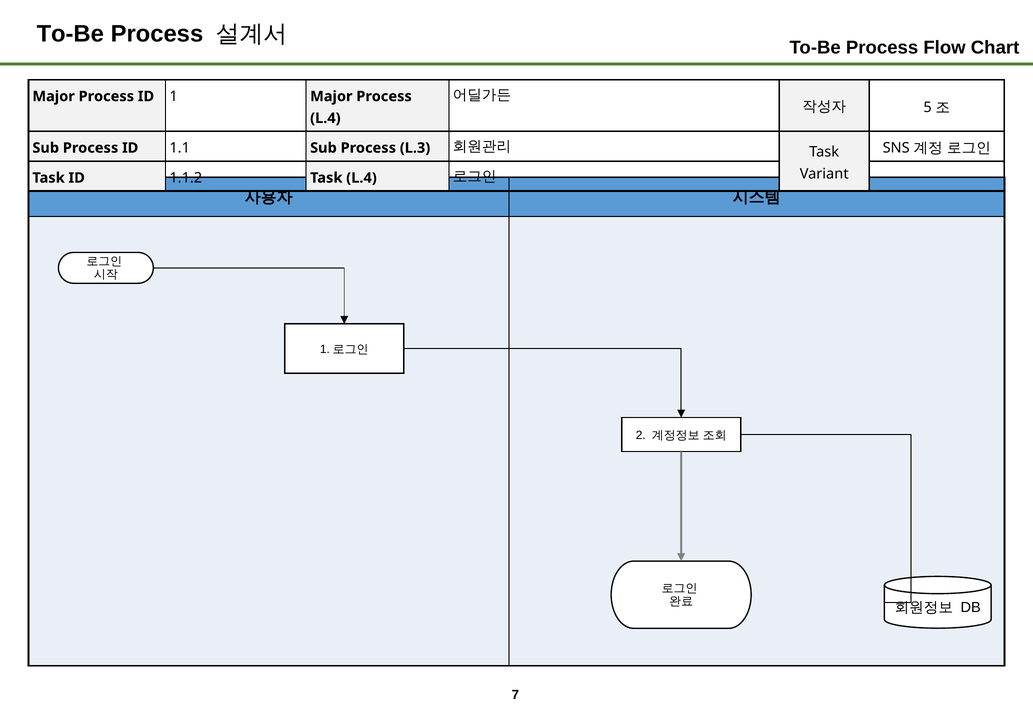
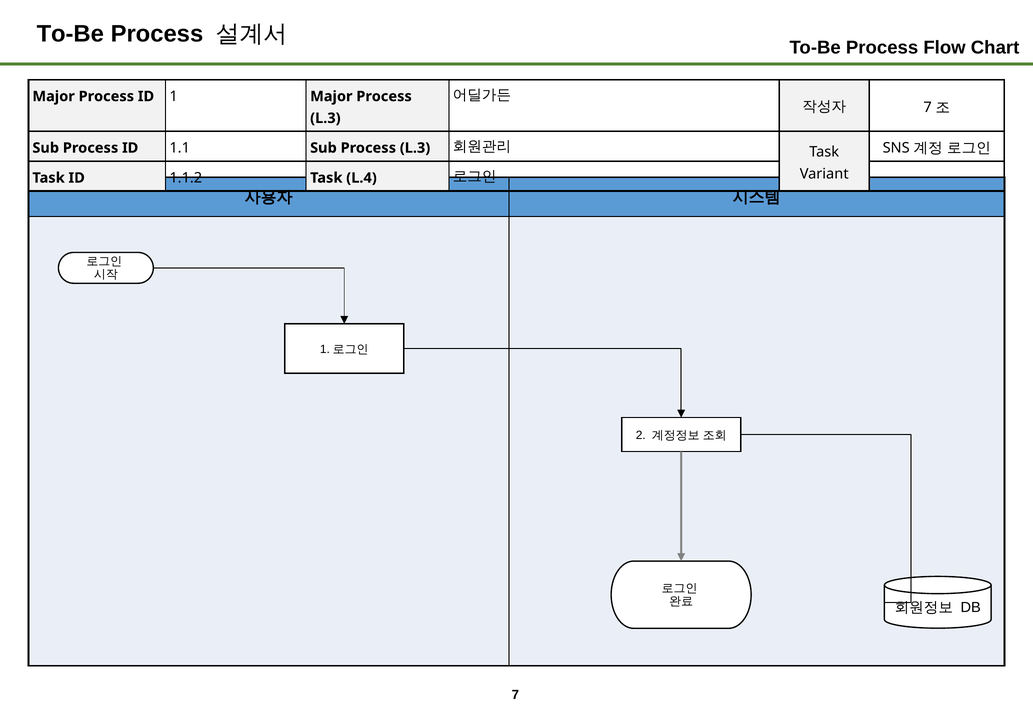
5 at (928, 107): 5 -> 7
L.4 at (325, 118): L.4 -> L.3
